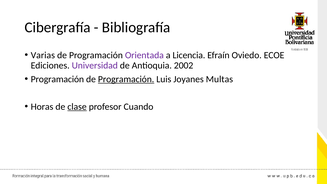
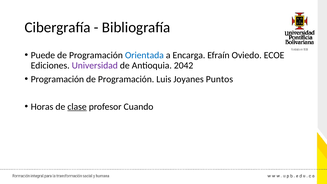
Varias: Varias -> Puede
Orientada colour: purple -> blue
Licencia: Licencia -> Encarga
2002: 2002 -> 2042
Programación at (126, 79) underline: present -> none
Multas: Multas -> Puntos
